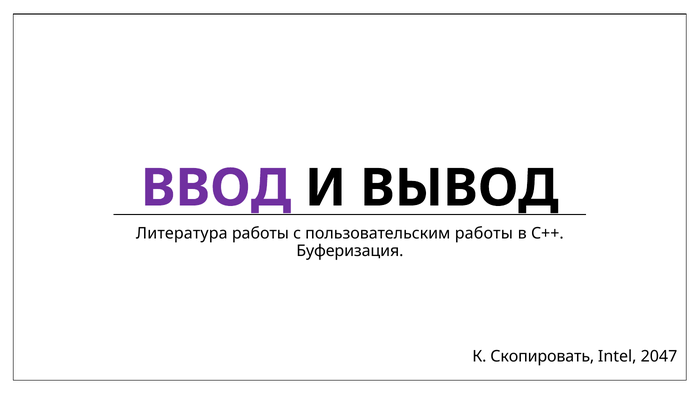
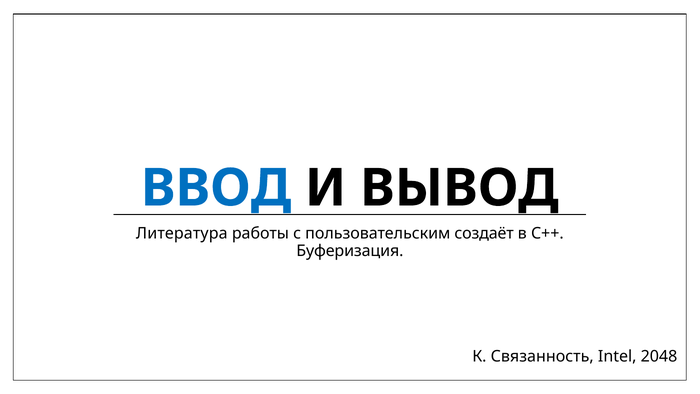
ВВОД colour: purple -> blue
пользовательским работы: работы -> создаёт
Скопировать: Скопировать -> Связанность
2047: 2047 -> 2048
